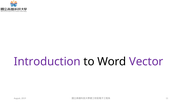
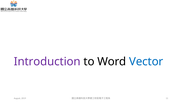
Vector colour: purple -> blue
